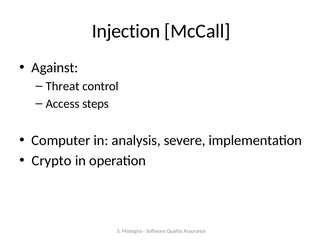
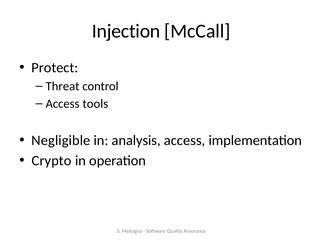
Against: Against -> Protect
steps: steps -> tools
Computer: Computer -> Negligible
analysis severe: severe -> access
